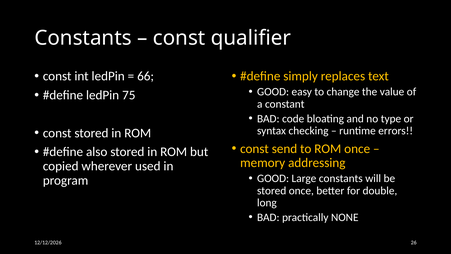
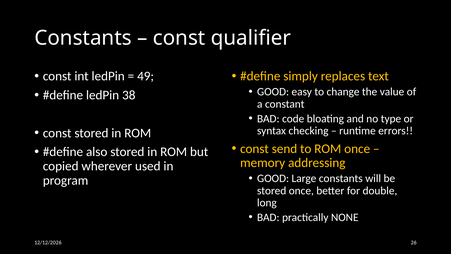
66: 66 -> 49
75: 75 -> 38
